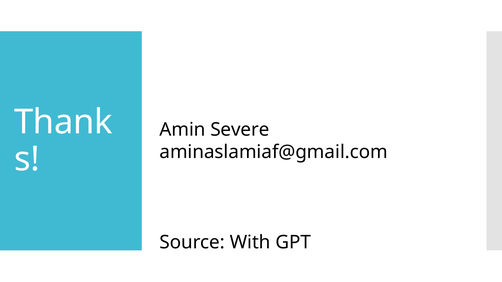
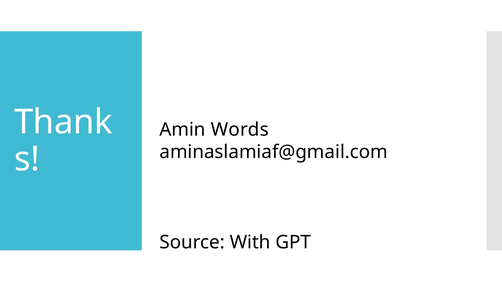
Severe: Severe -> Words
